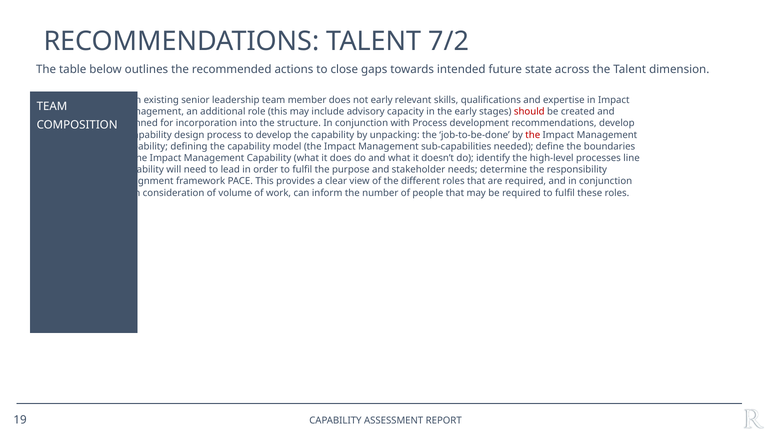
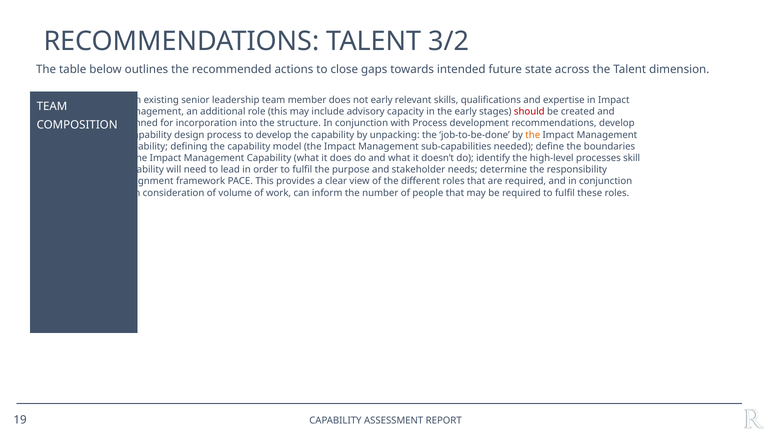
7/2: 7/2 -> 3/2
the at (533, 135) colour: red -> orange
line: line -> skill
